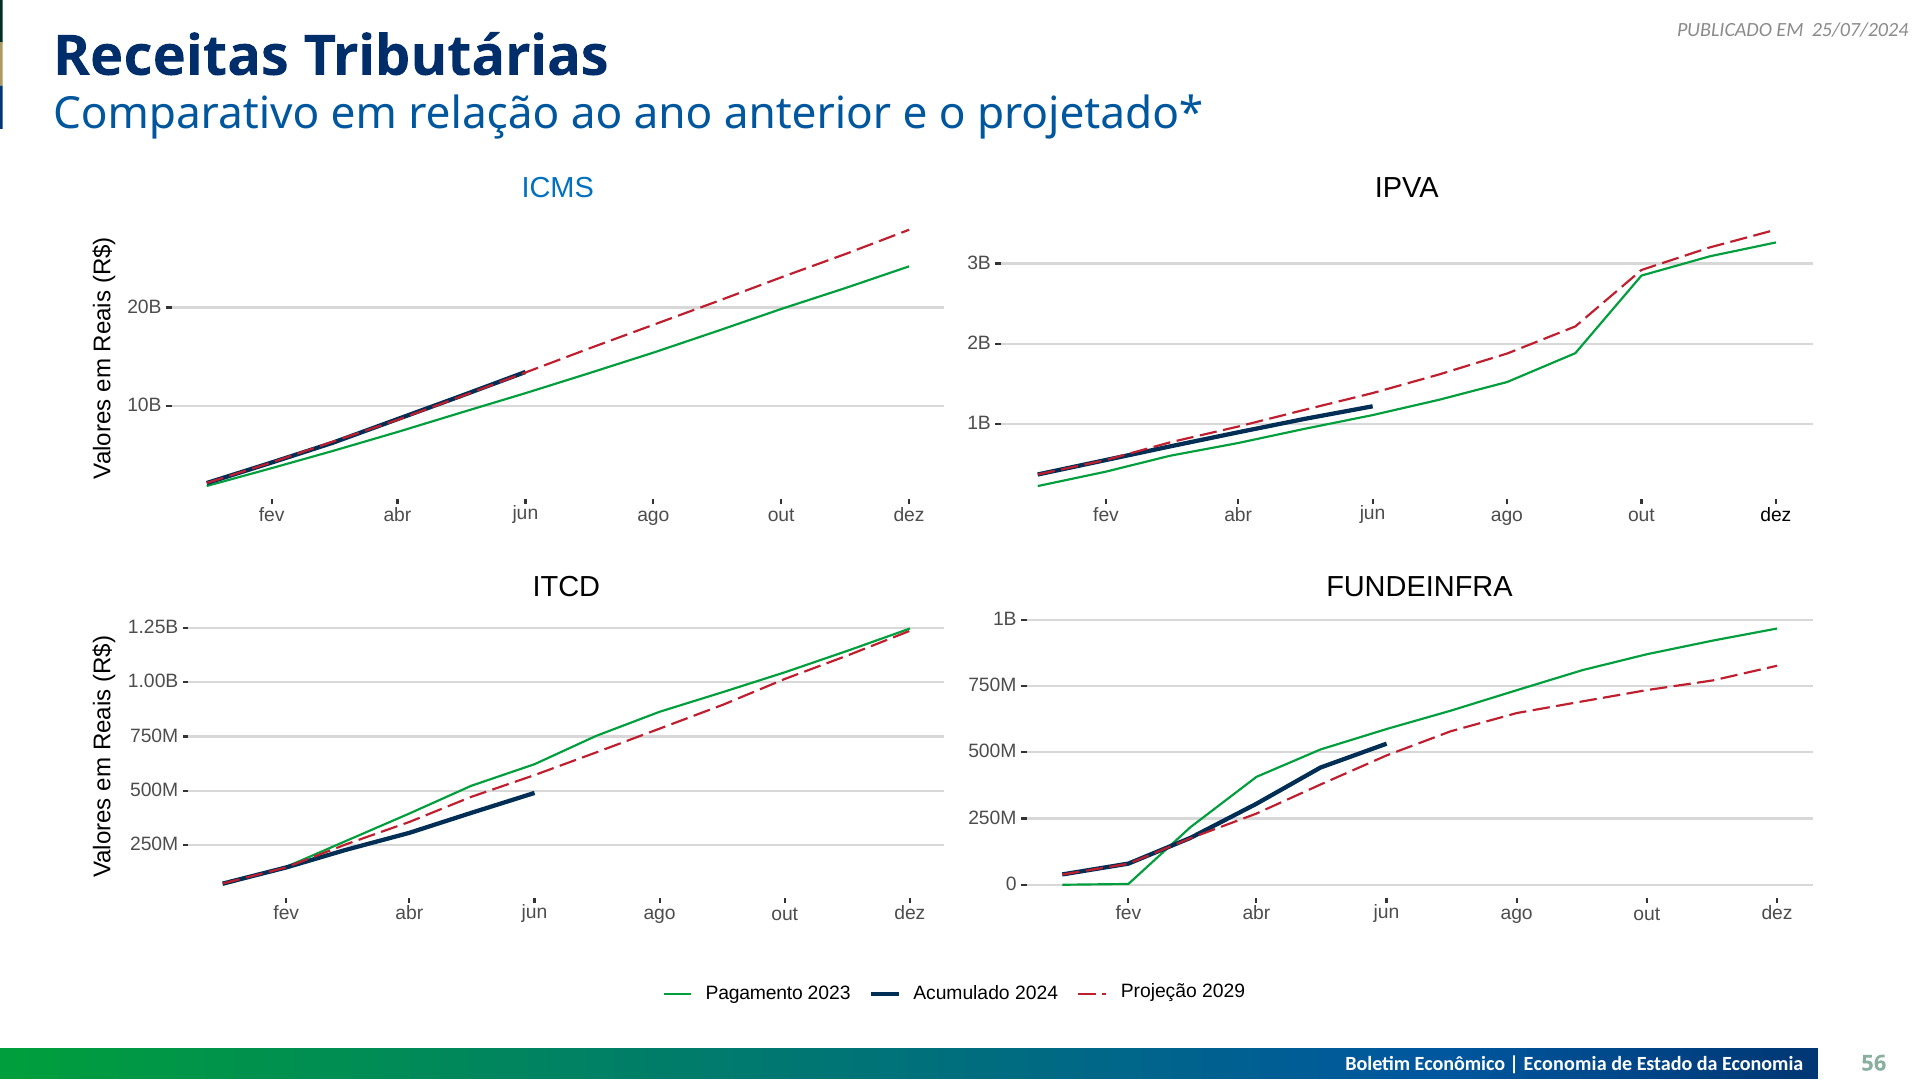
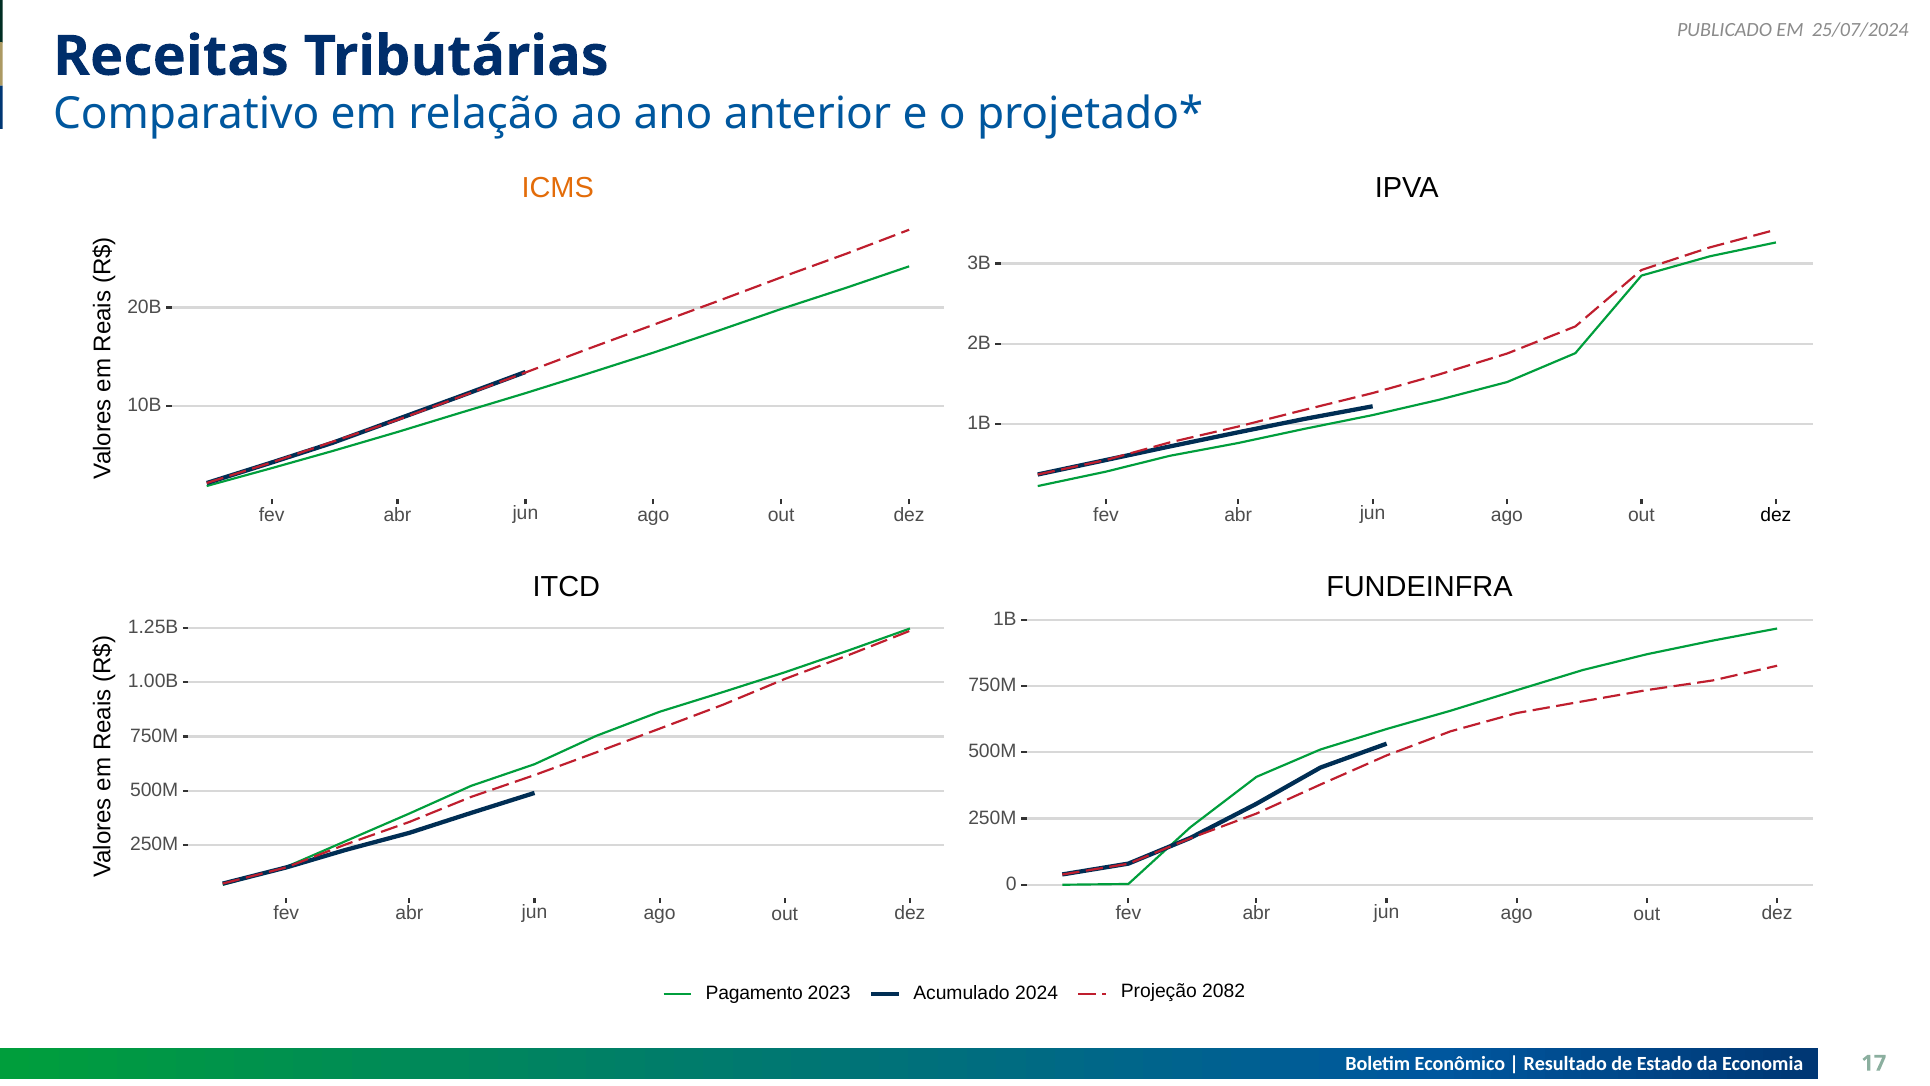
ICMS colour: blue -> orange
2029: 2029 -> 2082
Economia at (1565, 1064): Economia -> Resultado
56: 56 -> 17
